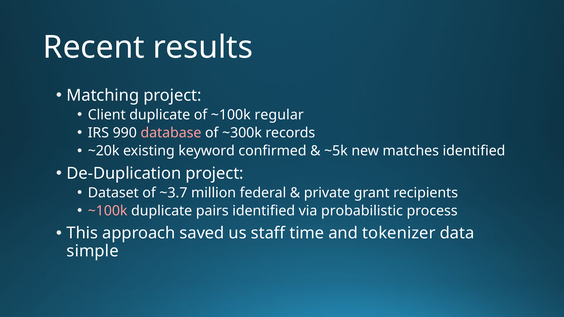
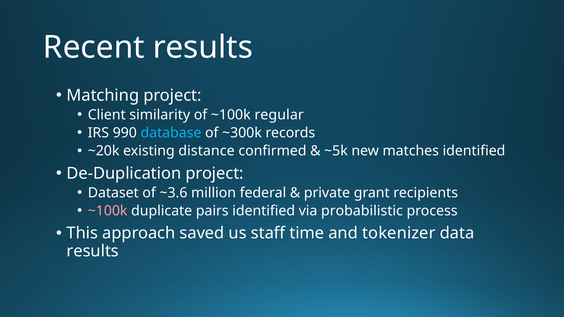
Client duplicate: duplicate -> similarity
database colour: pink -> light blue
keyword: keyword -> distance
~3.7: ~3.7 -> ~3.6
simple at (93, 251): simple -> results
